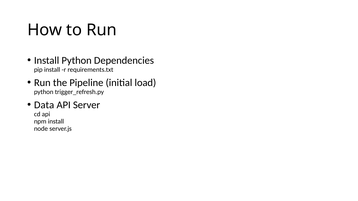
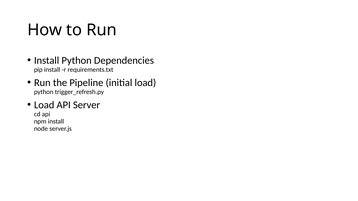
Data at (44, 105): Data -> Load
